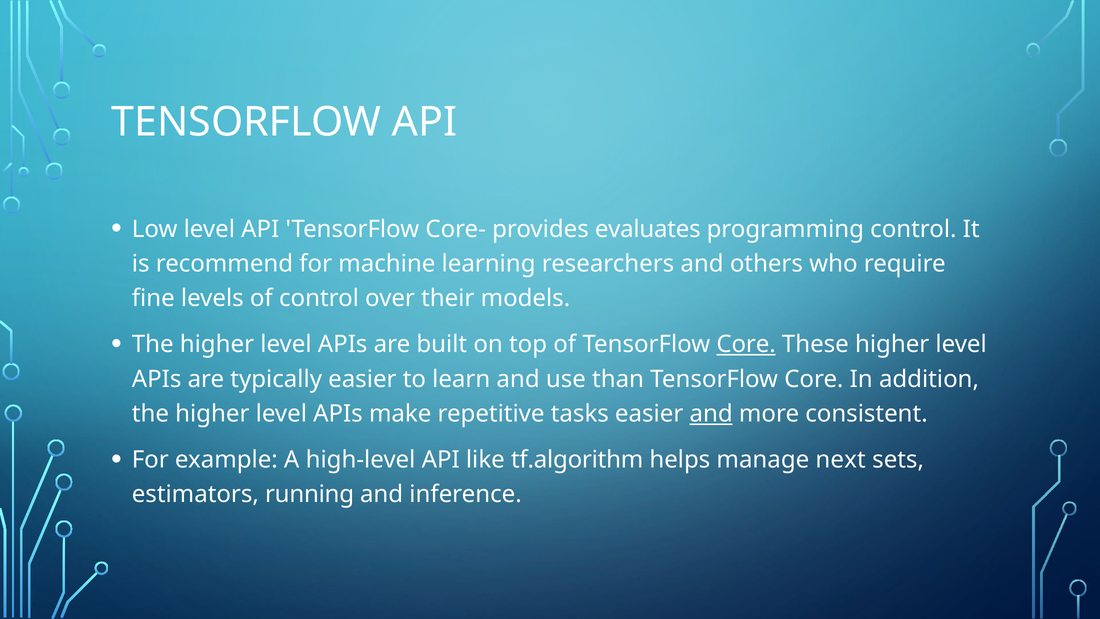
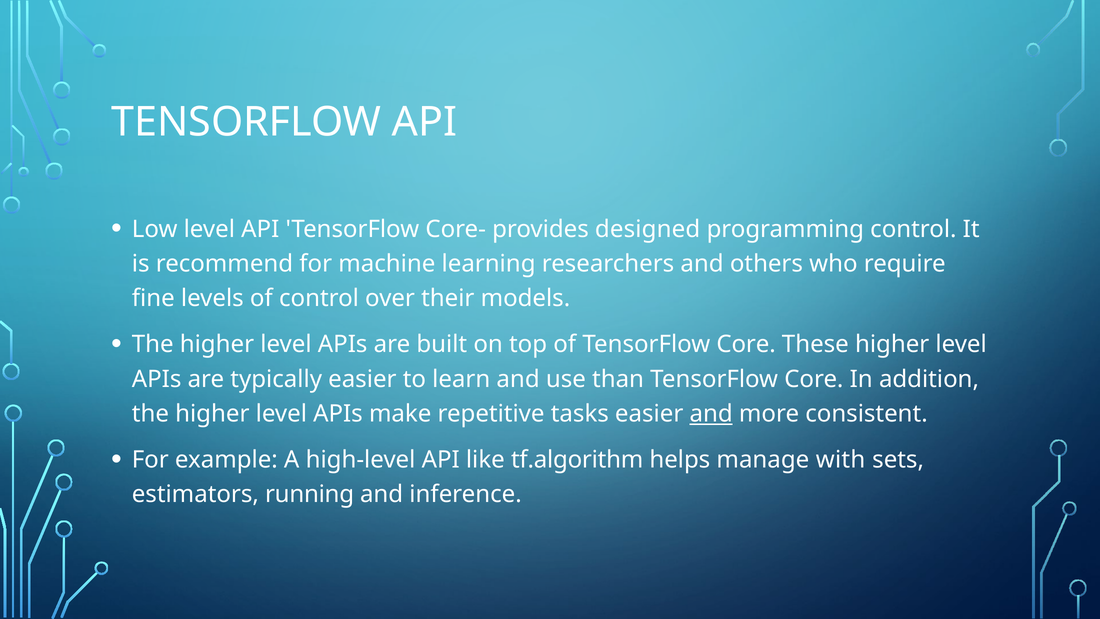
evaluates: evaluates -> designed
Core at (746, 344) underline: present -> none
next: next -> with
